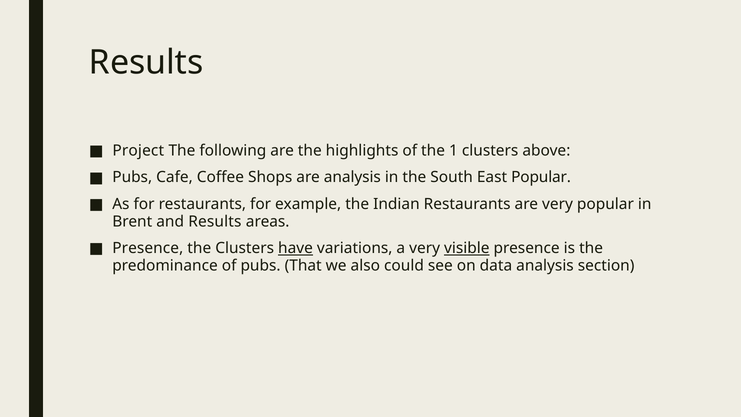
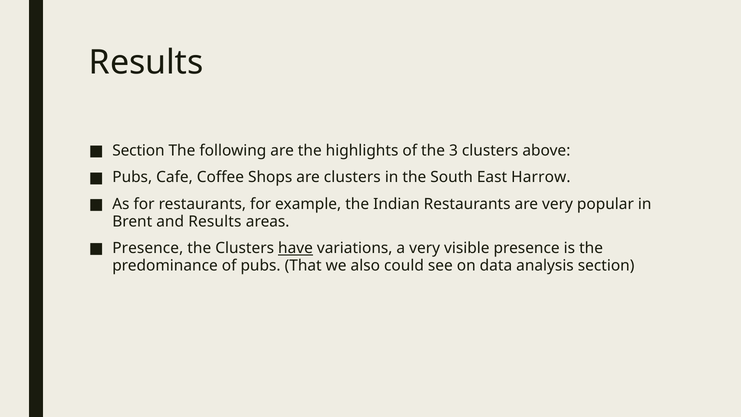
Project at (138, 151): Project -> Section
1: 1 -> 3
are analysis: analysis -> clusters
East Popular: Popular -> Harrow
visible underline: present -> none
